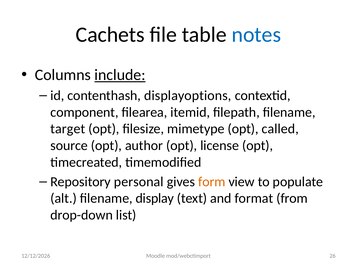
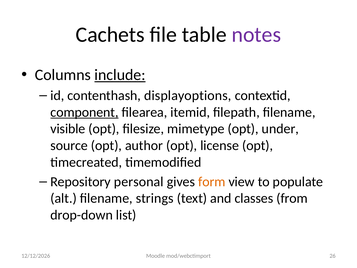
notes colour: blue -> purple
component underline: none -> present
target: target -> visible
called: called -> under
display: display -> strings
format: format -> classes
